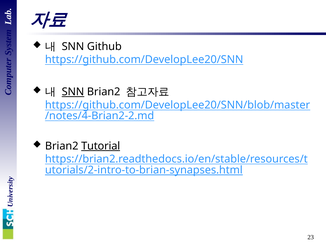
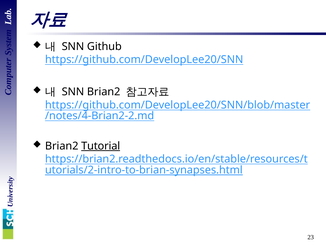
SNN at (73, 92) underline: present -> none
